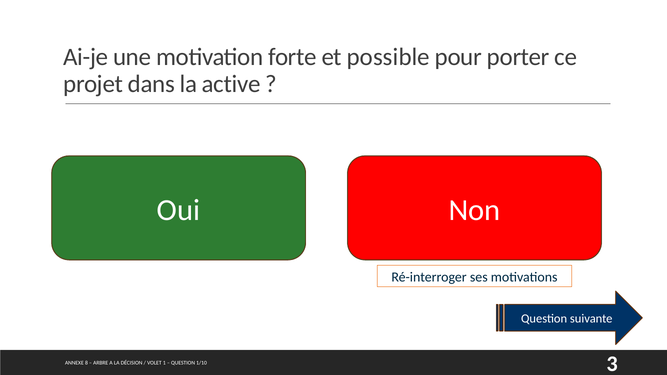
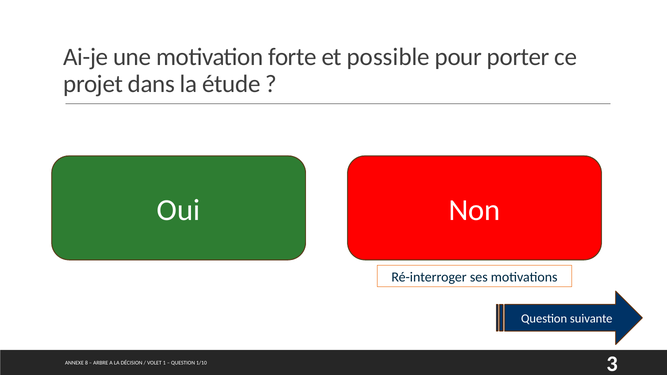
active: active -> étude
